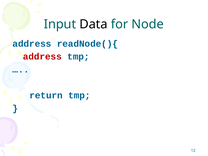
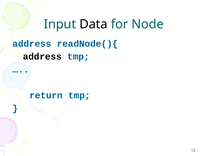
address at (42, 57) colour: red -> black
